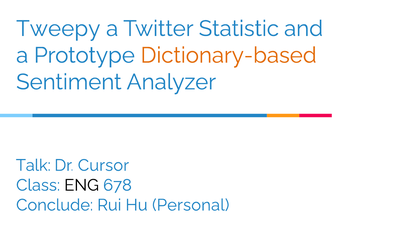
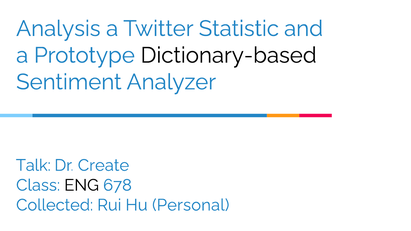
Tweepy: Tweepy -> Analysis
Dictionary-based colour: orange -> black
Cursor: Cursor -> Create
Conclude: Conclude -> Collected
